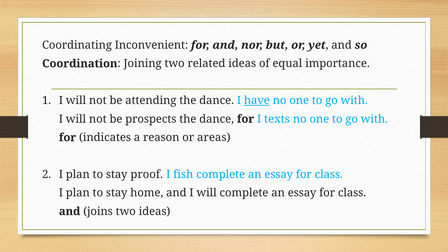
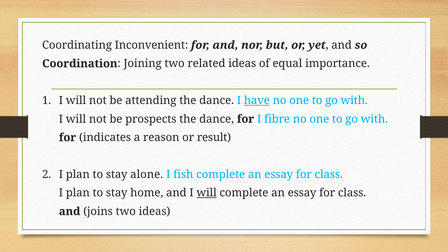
texts: texts -> fibre
areas: areas -> result
proof: proof -> alone
will at (207, 193) underline: none -> present
